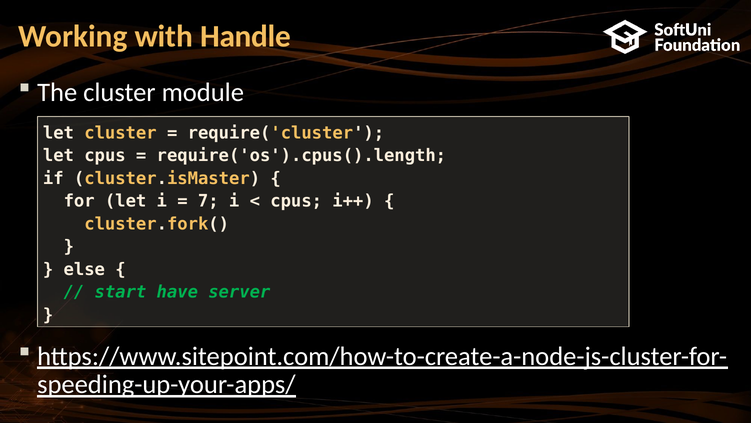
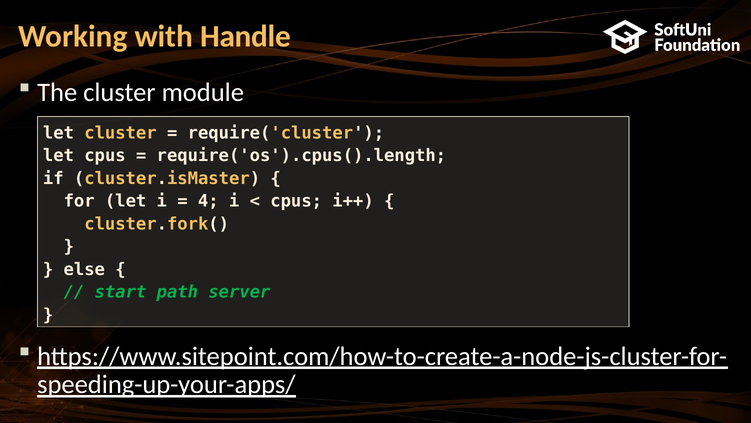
7: 7 -> 4
have: have -> path
